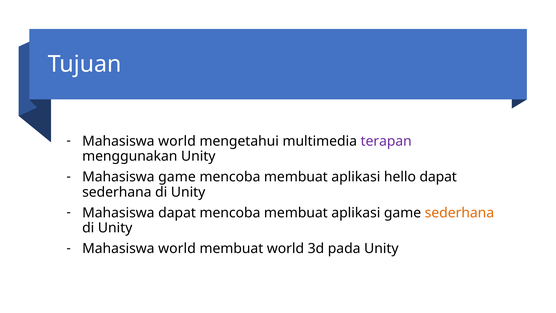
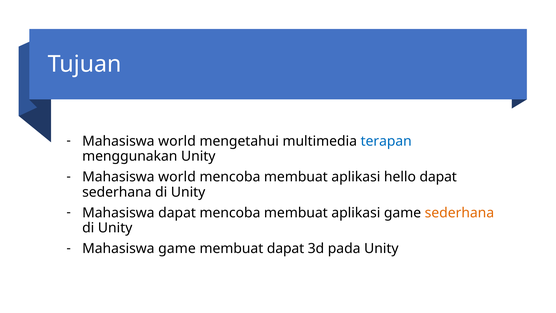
terapan colour: purple -> blue
game at (177, 177): game -> world
world at (177, 249): world -> game
membuat world: world -> dapat
